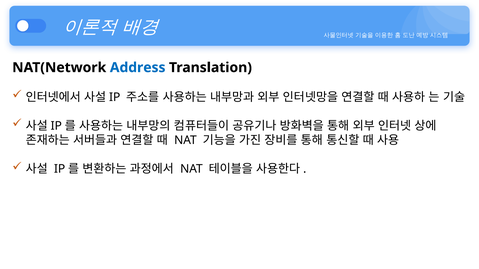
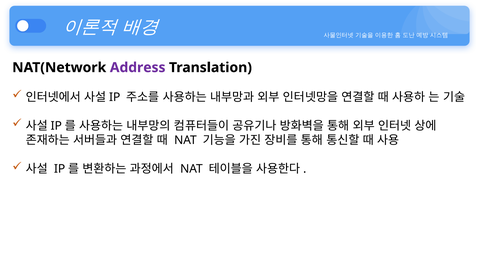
Address colour: blue -> purple
